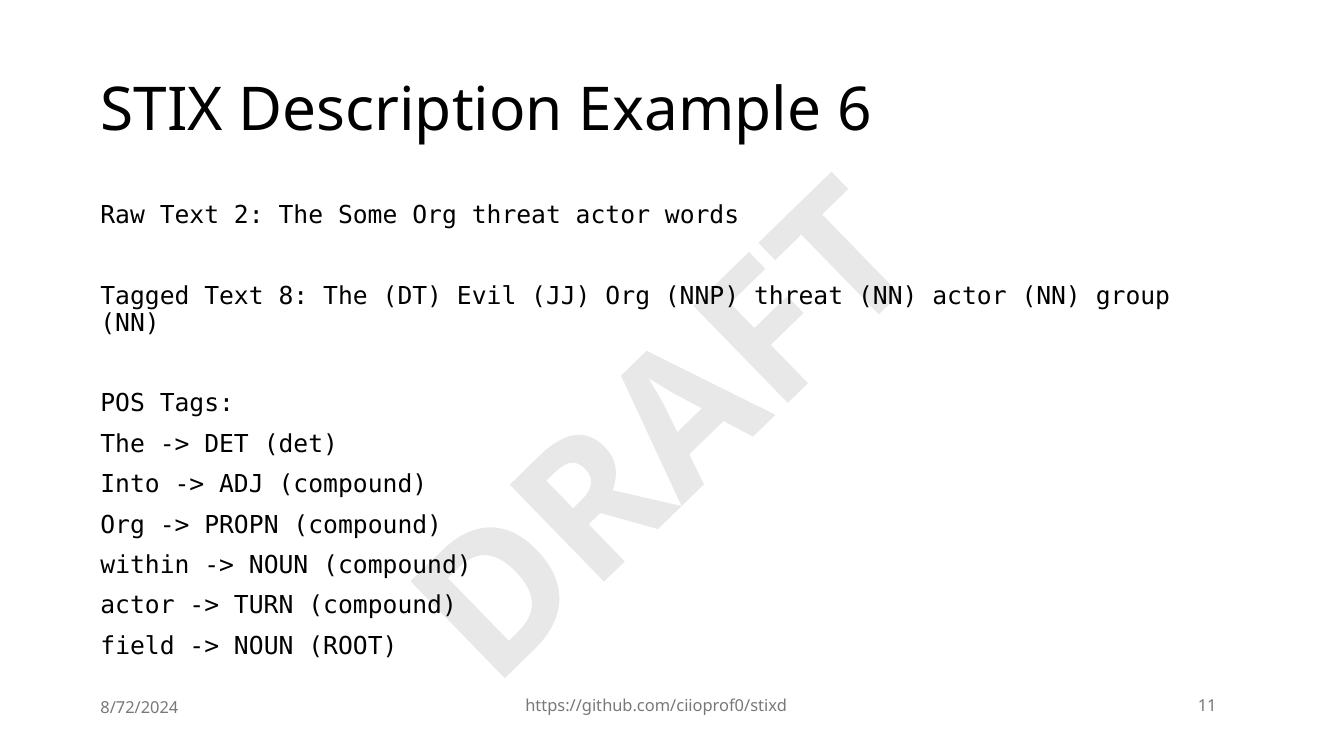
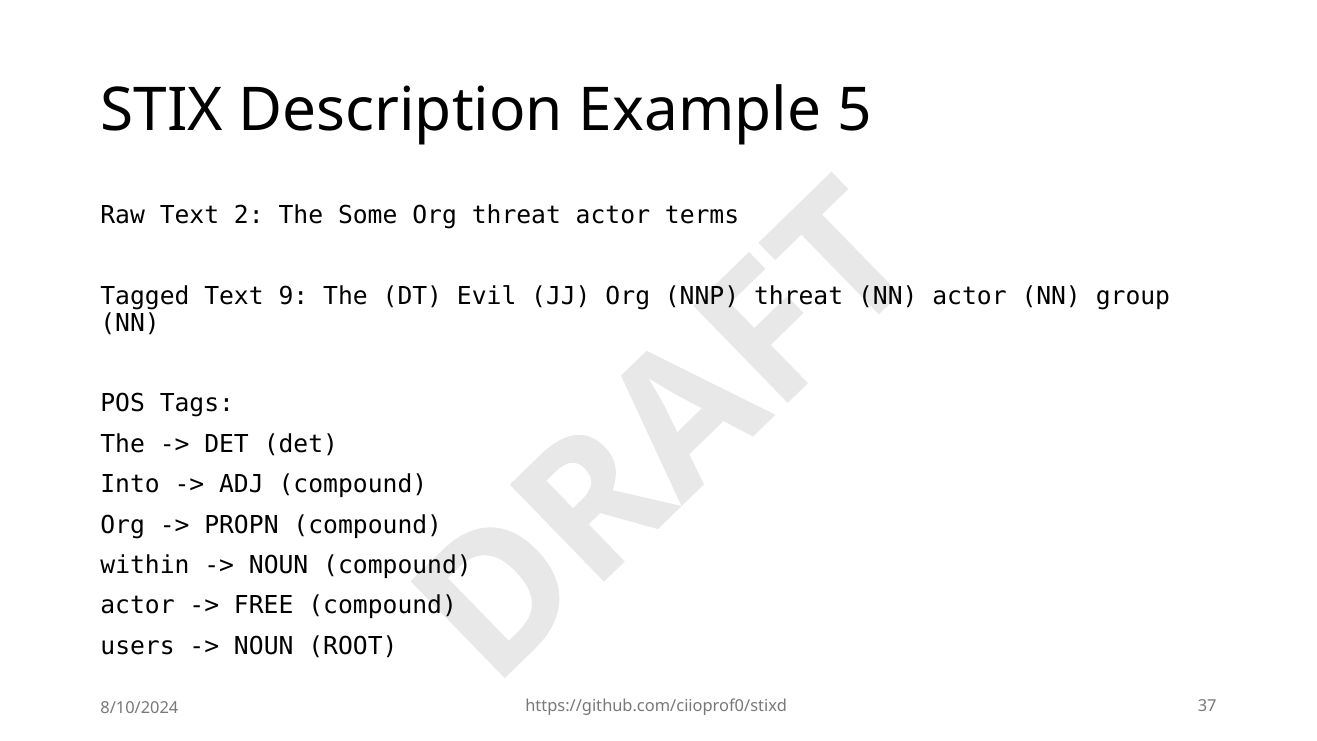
6: 6 -> 5
words: words -> terms
8: 8 -> 9
TURN: TURN -> FREE
field: field -> users
11: 11 -> 37
8/72/2024: 8/72/2024 -> 8/10/2024
